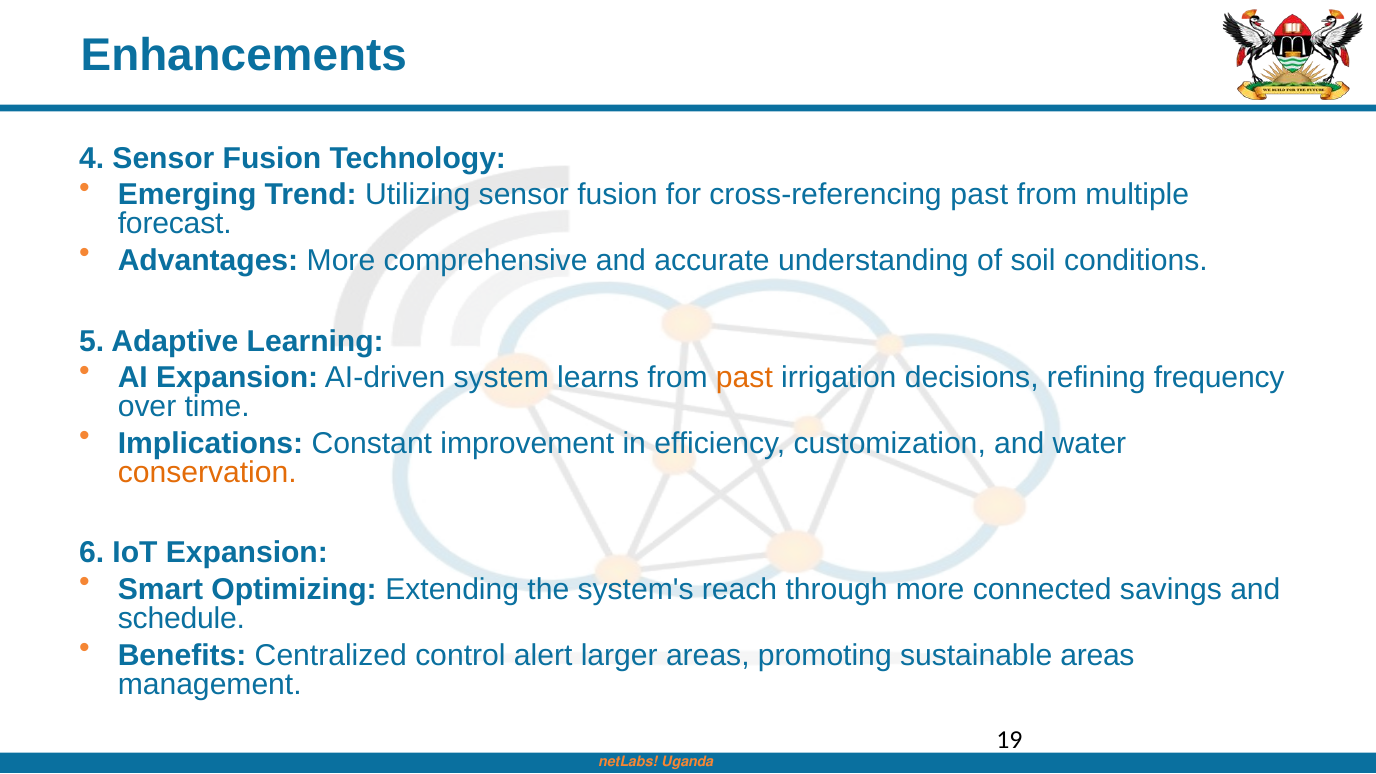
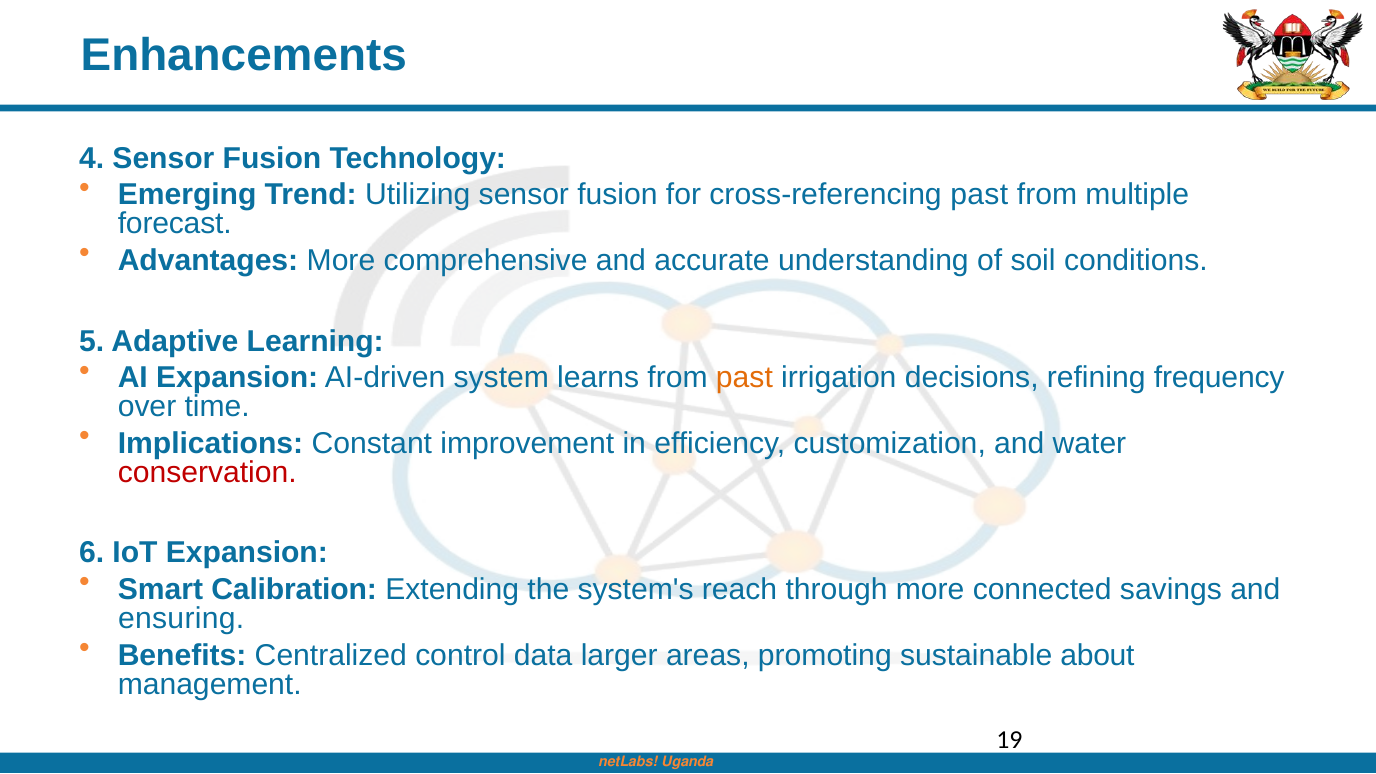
conservation colour: orange -> red
Optimizing: Optimizing -> Calibration
schedule: schedule -> ensuring
alert: alert -> data
sustainable areas: areas -> about
